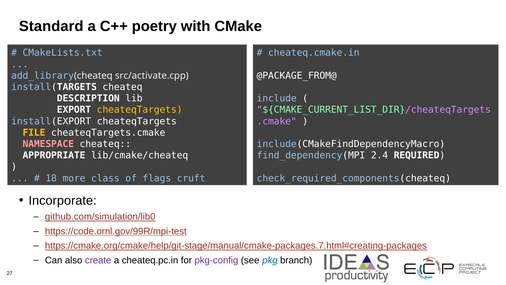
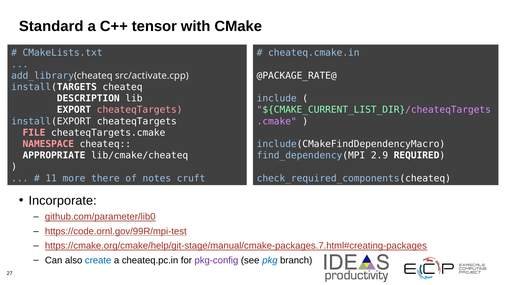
poetry: poetry -> tensor
@PACKAGE_FROM@: @PACKAGE_FROM@ -> @PACKAGE_RATE@
cheateqTargets at (140, 110) colour: yellow -> pink
FILE colour: yellow -> pink
2.4: 2.4 -> 2.9
18: 18 -> 11
class: class -> there
flags: flags -> notes
github.com/simulation/lib0: github.com/simulation/lib0 -> github.com/parameter/lib0
create colour: purple -> blue
